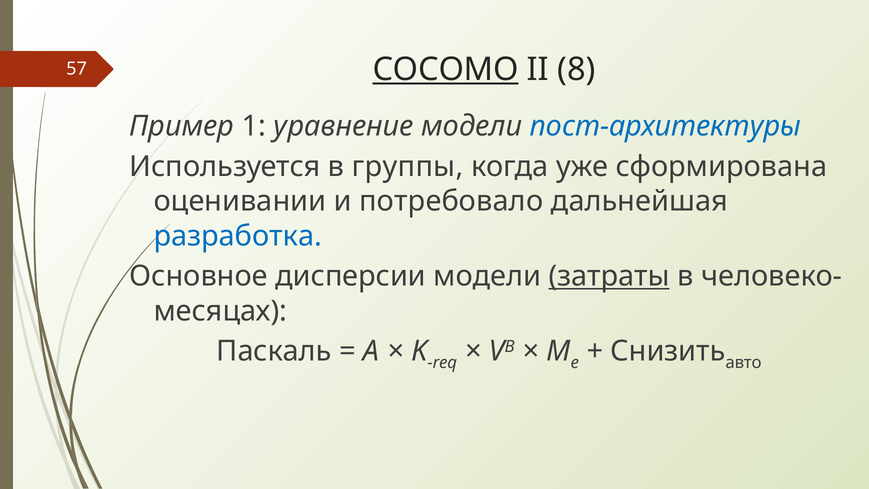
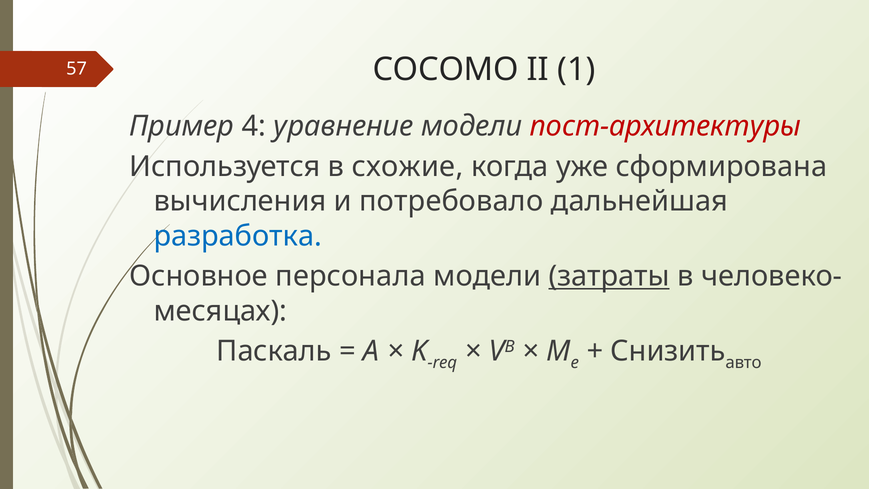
COCOMO underline: present -> none
8: 8 -> 1
1: 1 -> 4
пост-архитектуры colour: blue -> red
группы: группы -> схожие
оценивании: оценивании -> вычисления
дисперсии: дисперсии -> персонала
